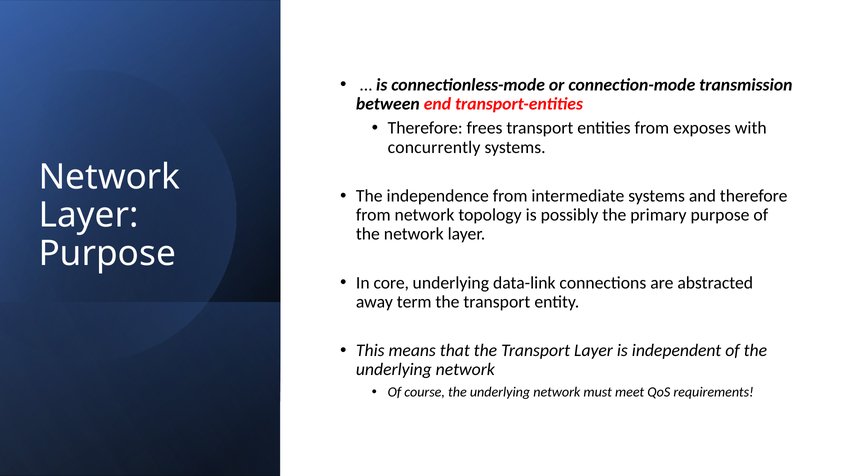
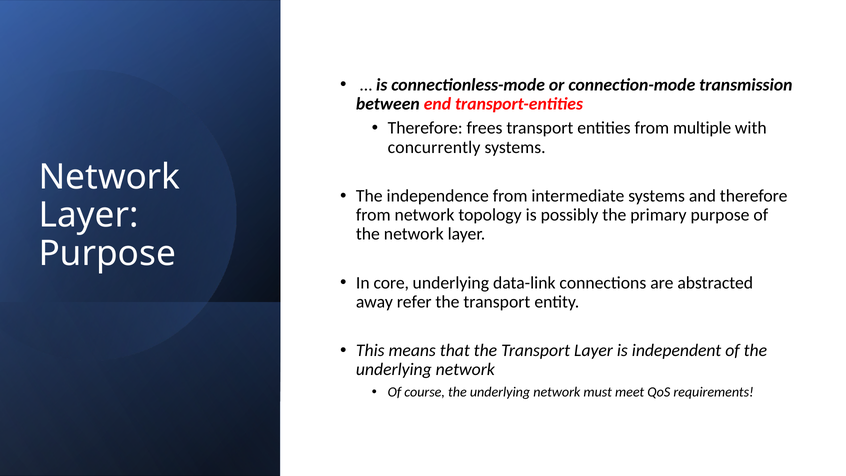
exposes: exposes -> multiple
term: term -> refer
